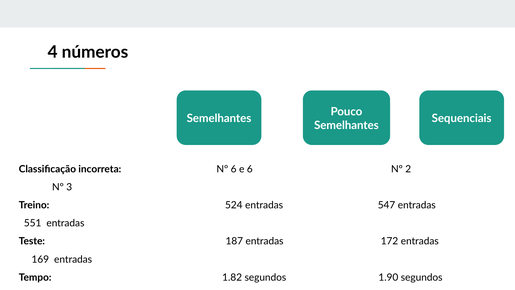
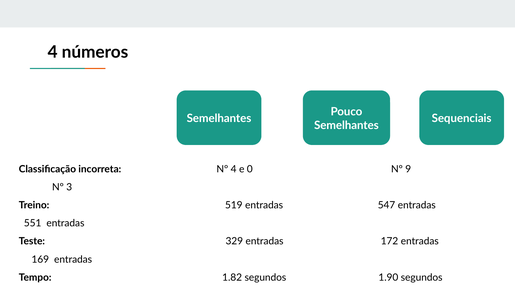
Nº 6: 6 -> 4
e 6: 6 -> 0
2: 2 -> 9
524: 524 -> 519
187: 187 -> 329
